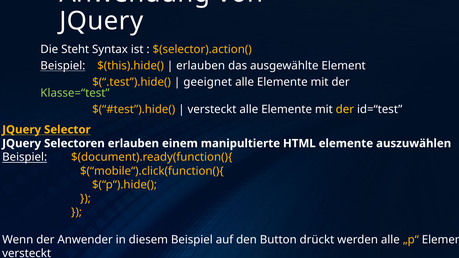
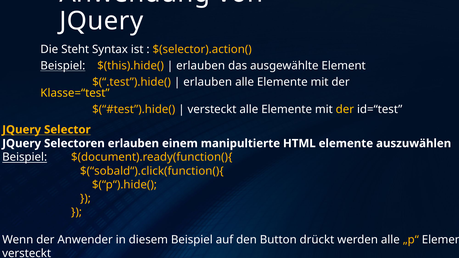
geeignet at (208, 82): geeignet -> erlauben
Klasse=“test colour: light green -> yellow
$(“mobile“).click(function(){: $(“mobile“).click(function(){ -> $(“sobald“).click(function(){
